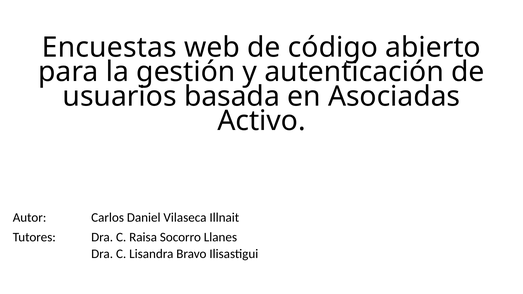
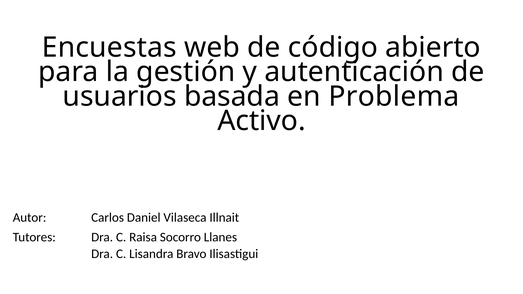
Asociadas: Asociadas -> Problema
